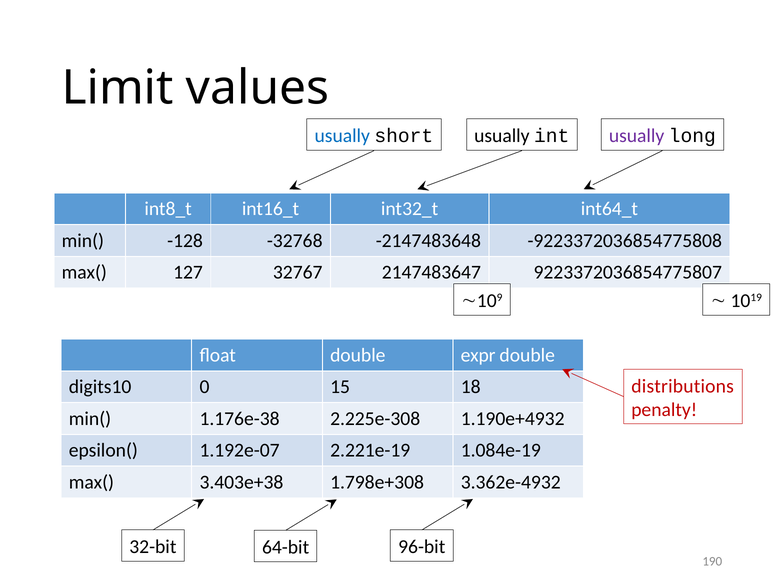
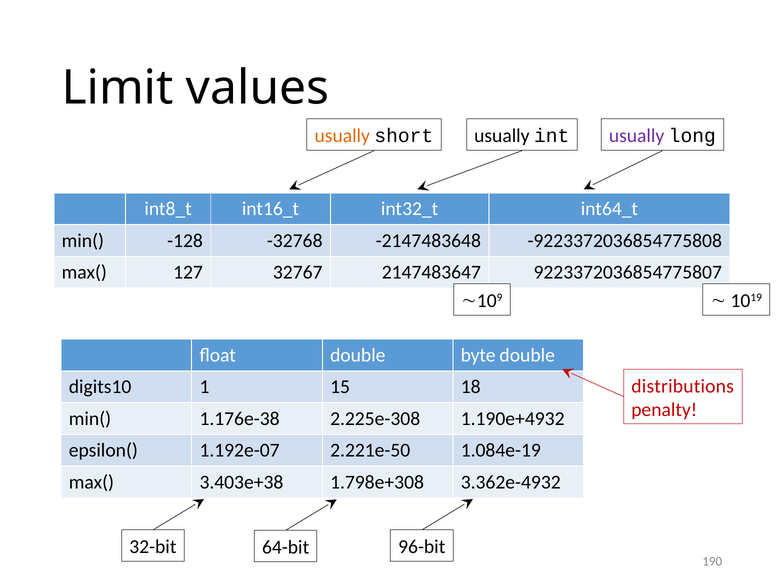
usually at (342, 136) colour: blue -> orange
expr: expr -> byte
0: 0 -> 1
2.221e-19: 2.221e-19 -> 2.221e-50
